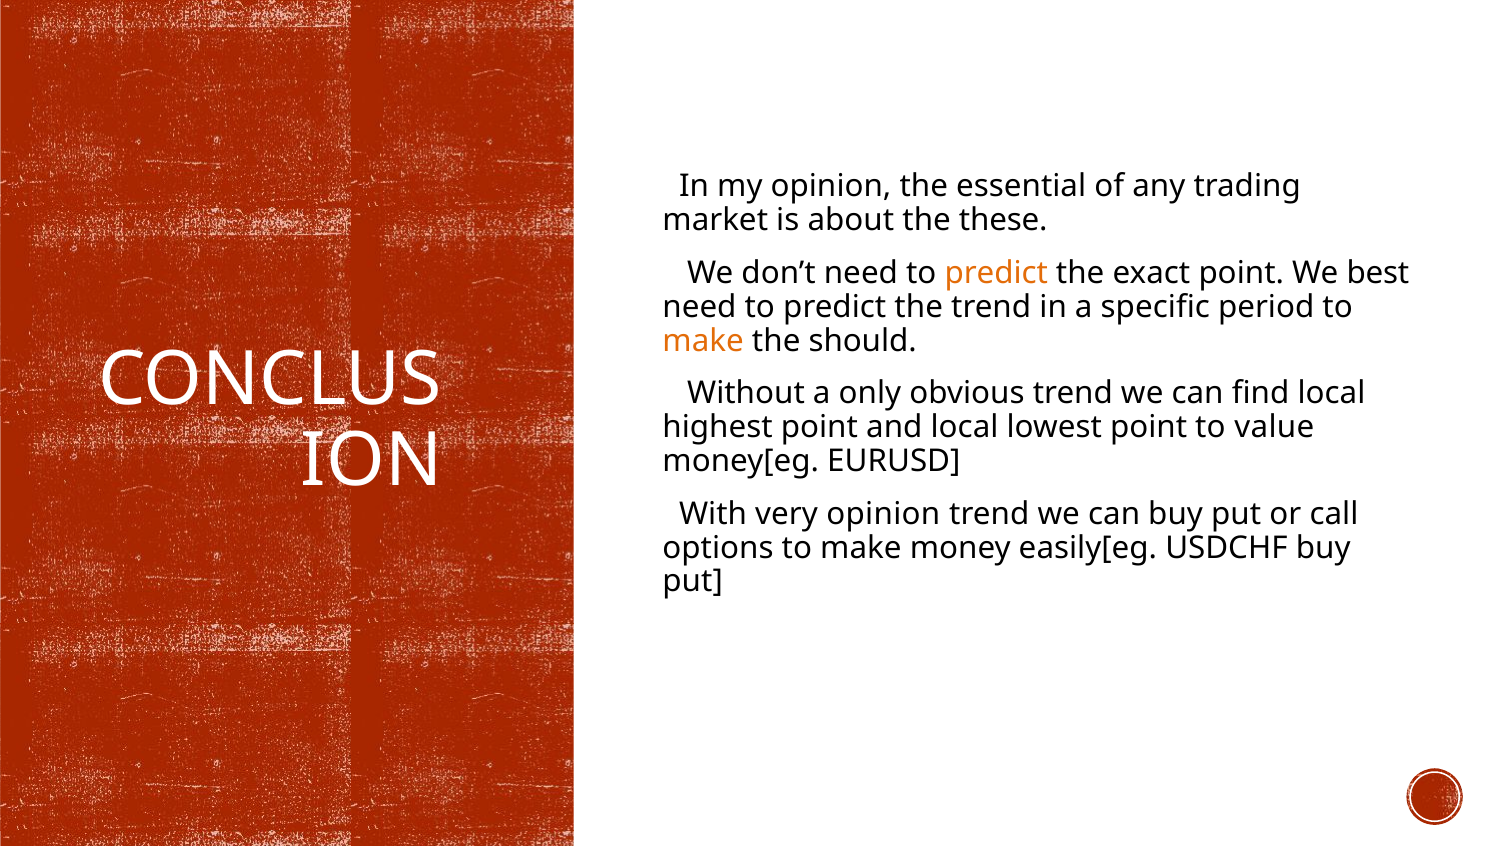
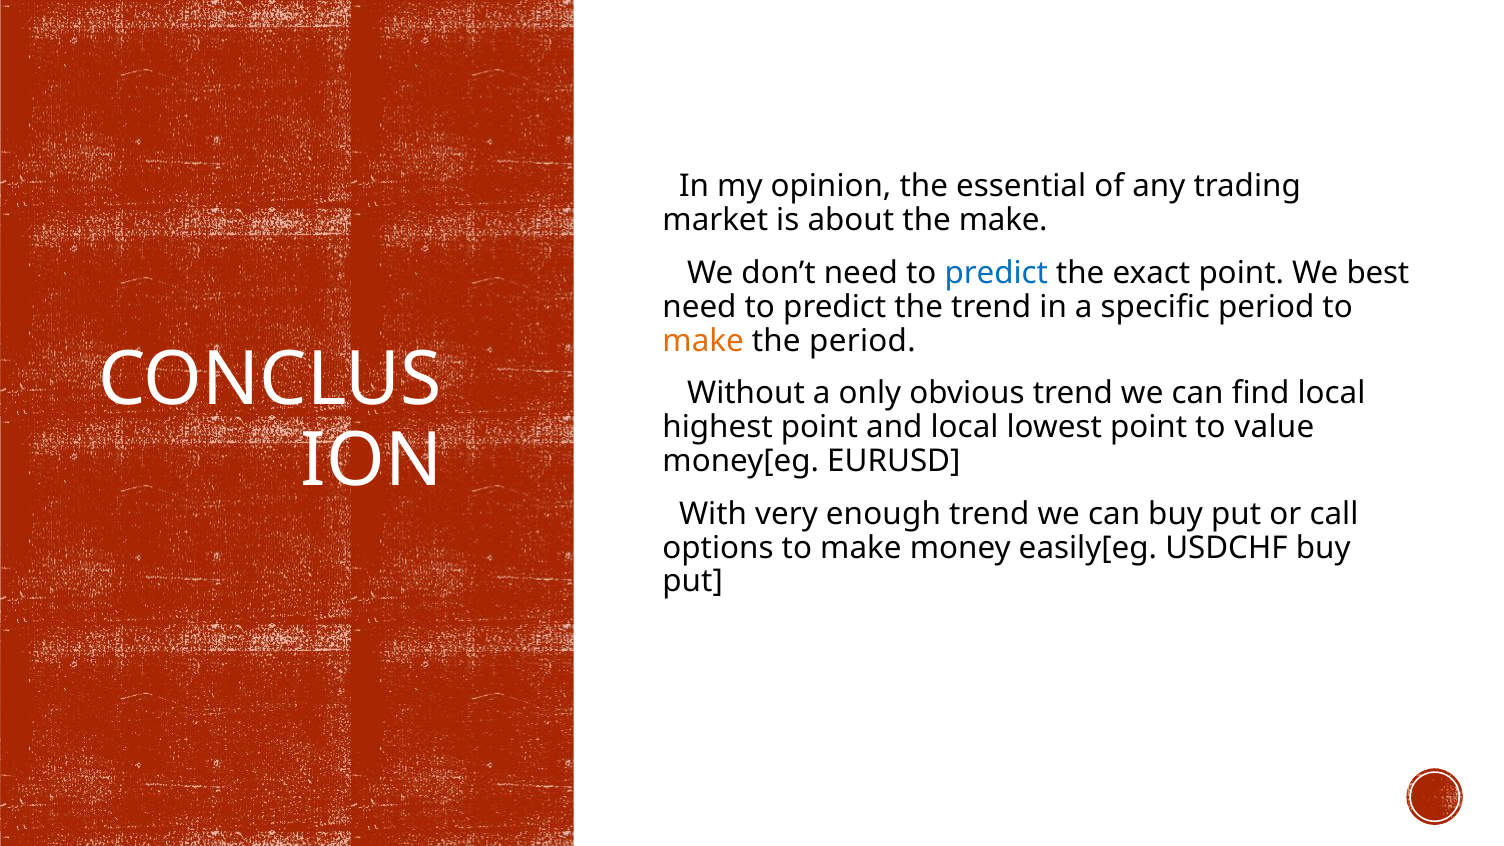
the these: these -> make
predict at (996, 273) colour: orange -> blue
the should: should -> period
very opinion: opinion -> enough
